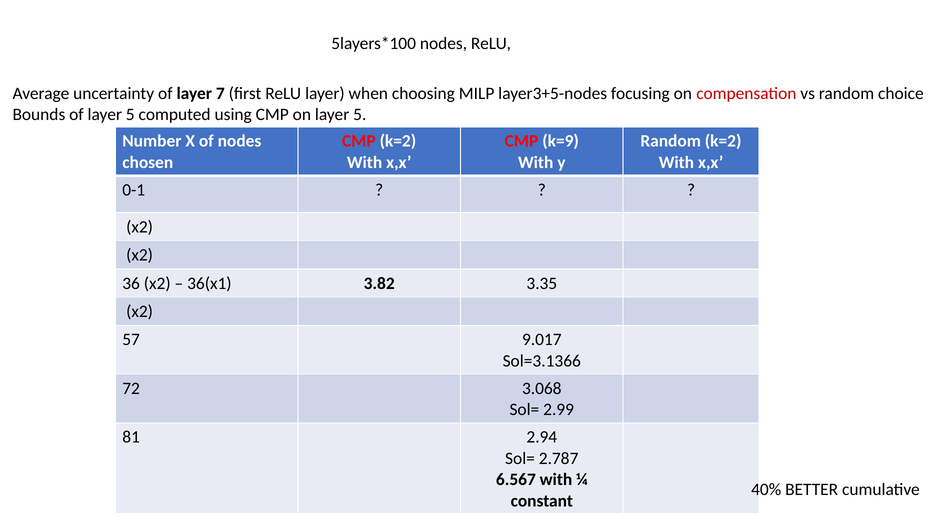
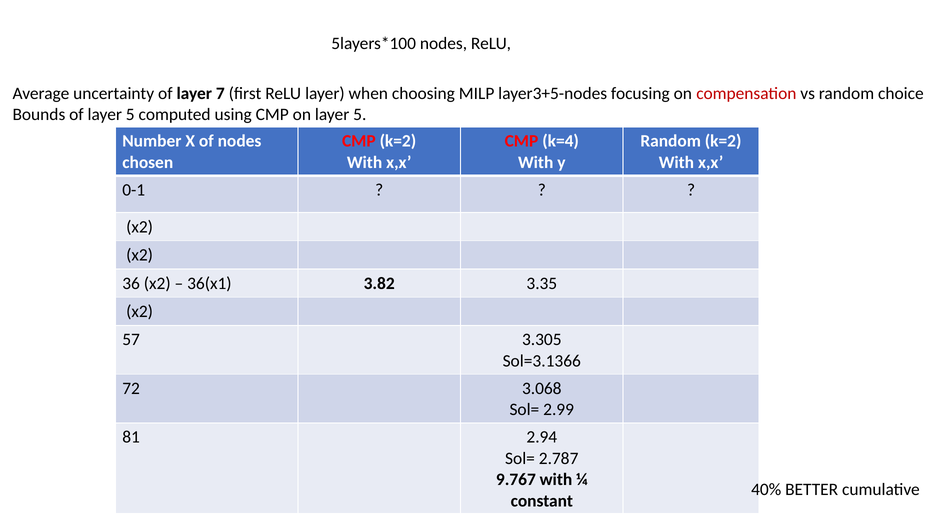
k=9: k=9 -> k=4
9.017: 9.017 -> 3.305
6.567: 6.567 -> 9.767
